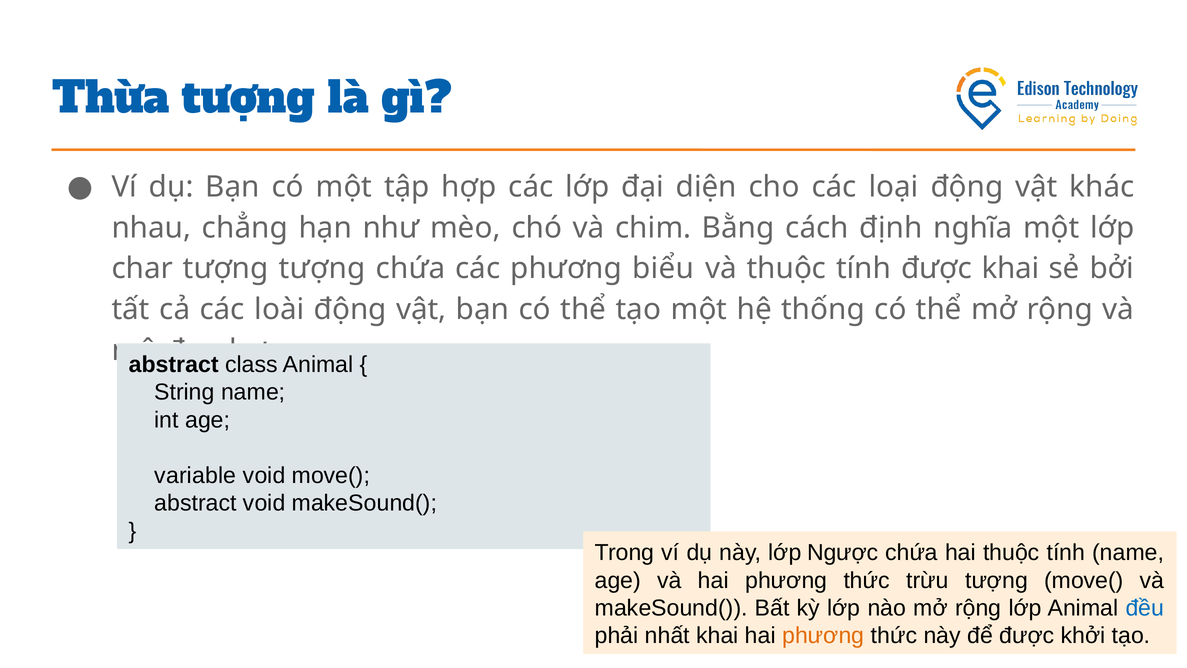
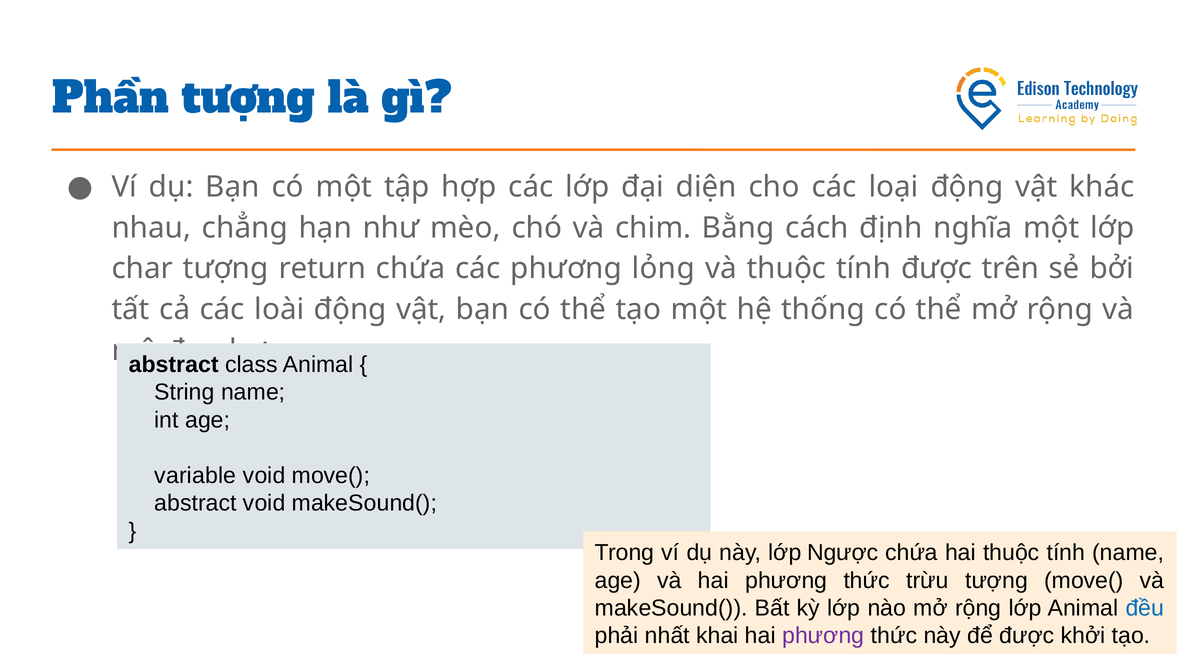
Thừa: Thừa -> Phần
tượng tượng: tượng -> return
biểu: biểu -> lỏng
được khai: khai -> trên
phương at (823, 636) colour: orange -> purple
